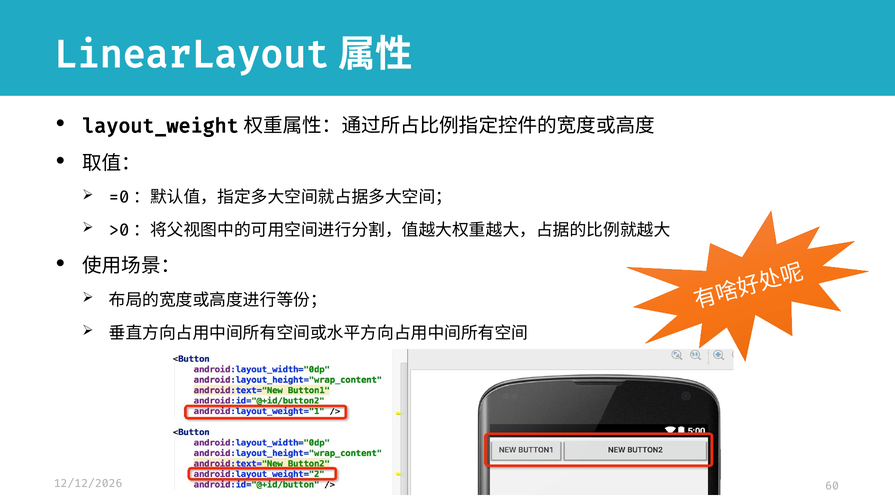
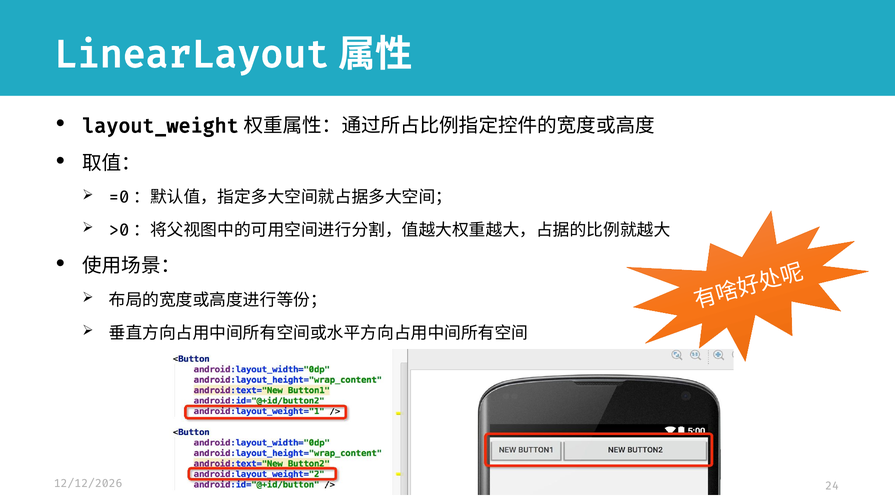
60: 60 -> 24
